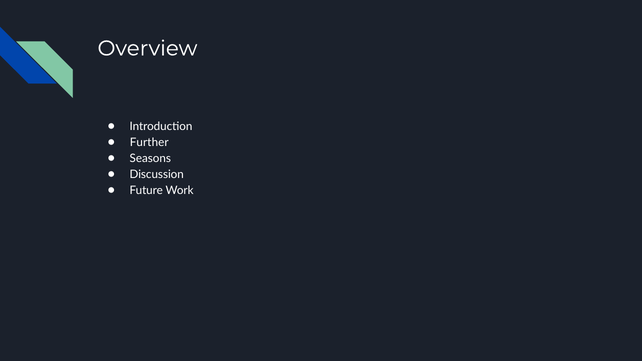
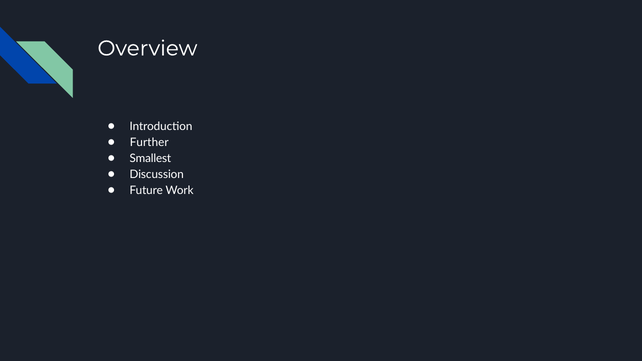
Seasons: Seasons -> Smallest
